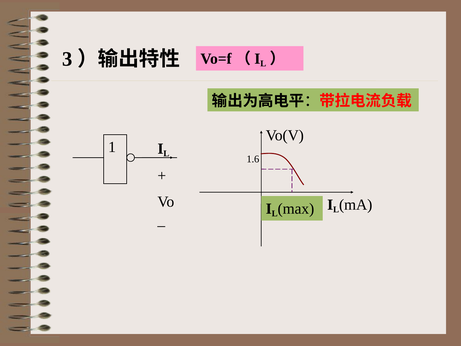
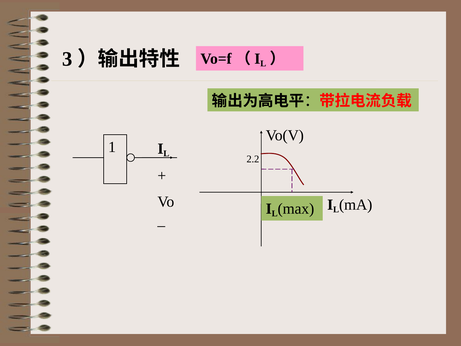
1.6: 1.6 -> 2.2
